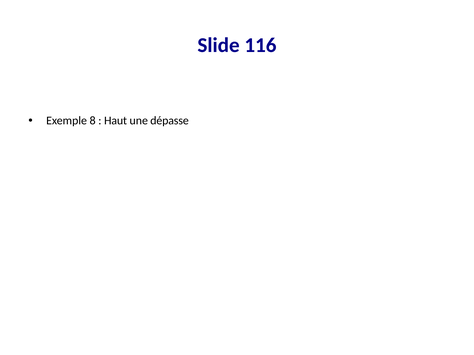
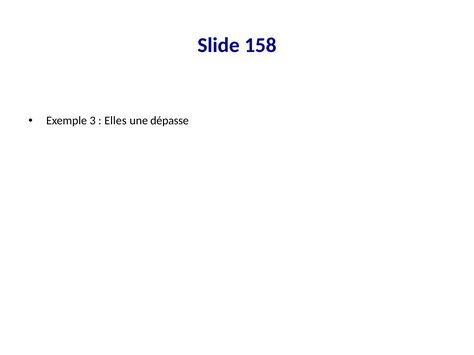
116: 116 -> 158
8: 8 -> 3
Haut: Haut -> Elles
